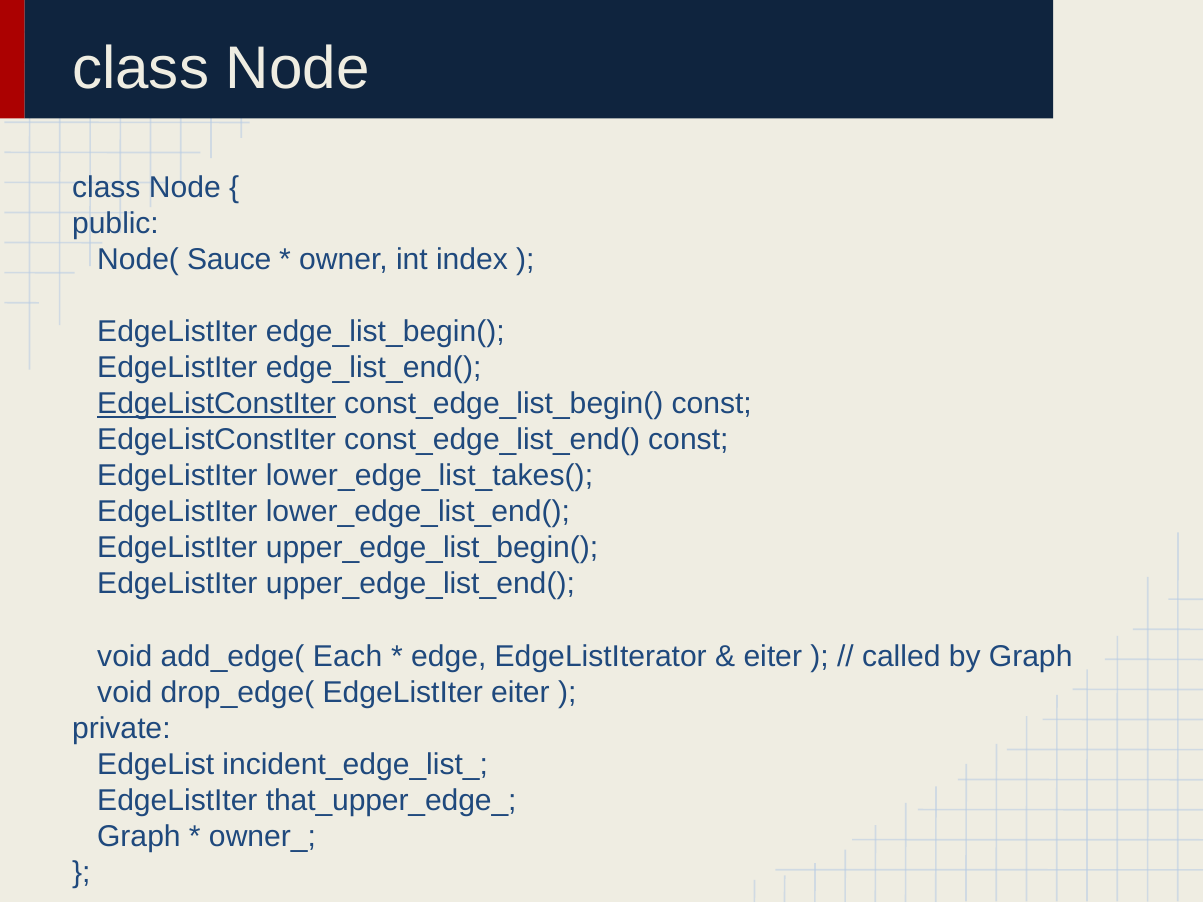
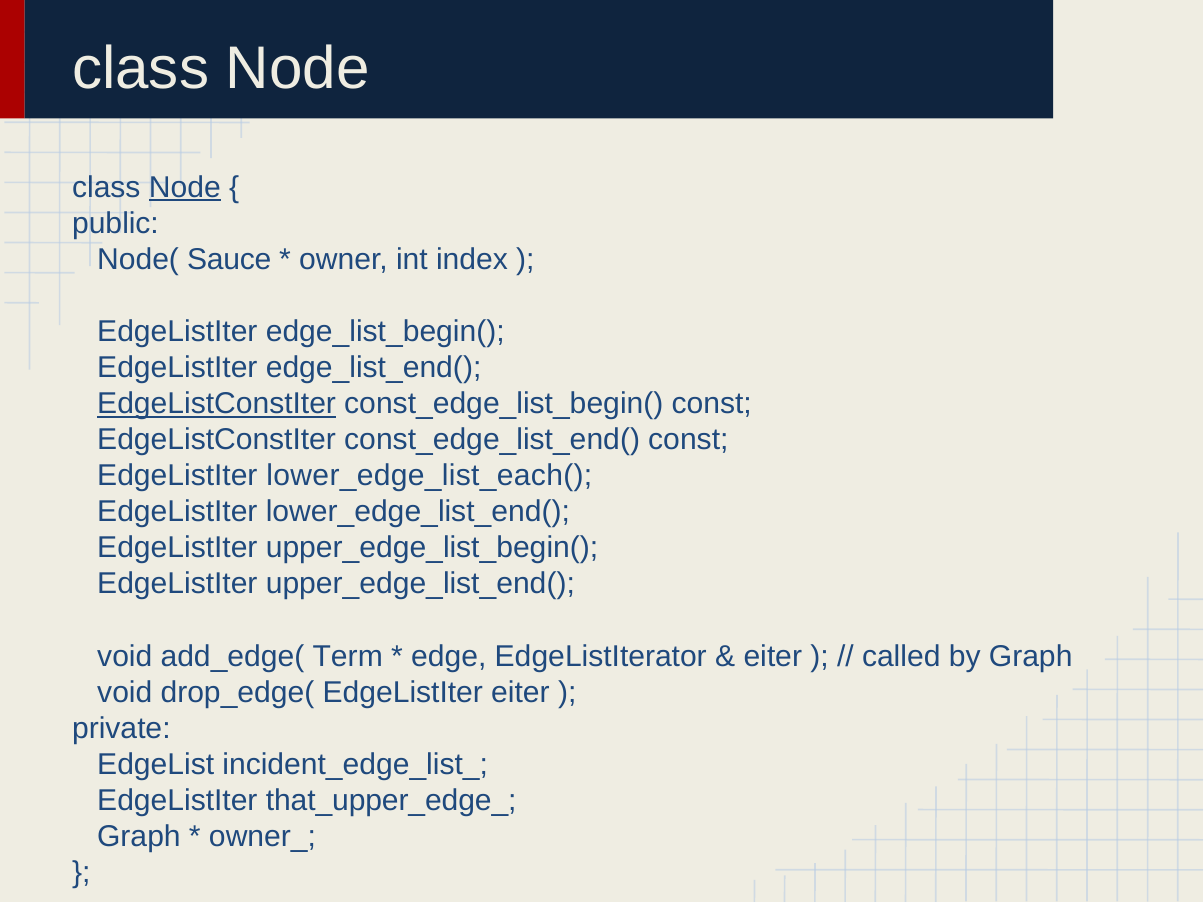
Node at (185, 187) underline: none -> present
lower_edge_list_takes(: lower_edge_list_takes( -> lower_edge_list_each(
Each: Each -> Term
